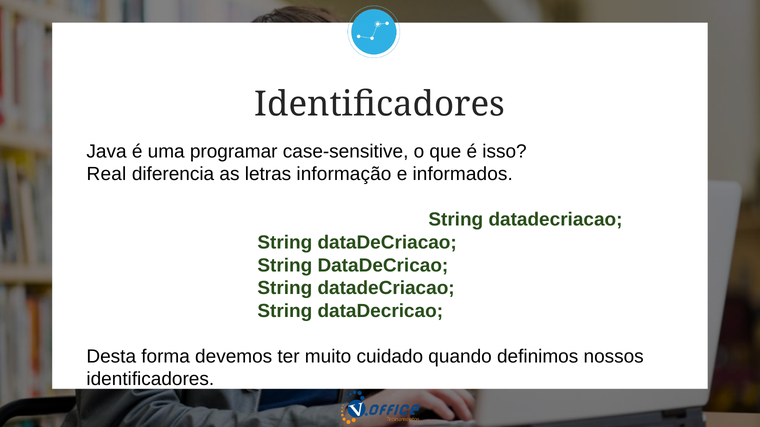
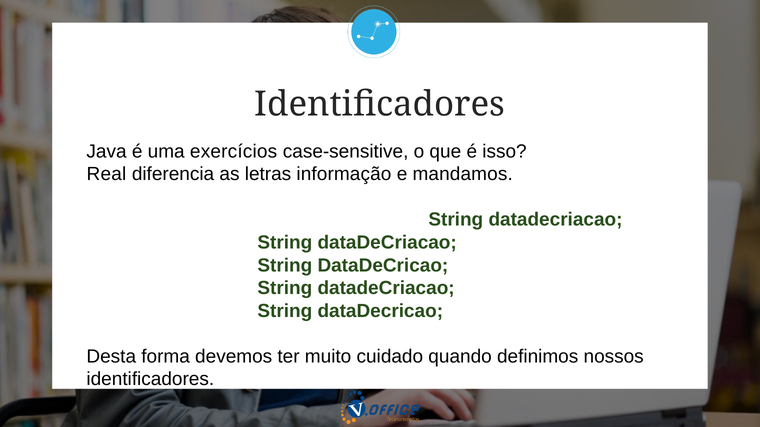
programar: programar -> exercícios
informados: informados -> mandamos
